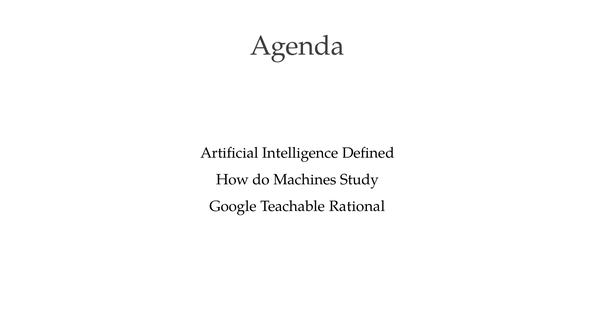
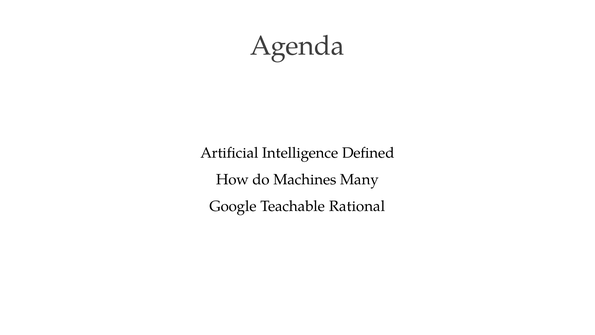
Study: Study -> Many
